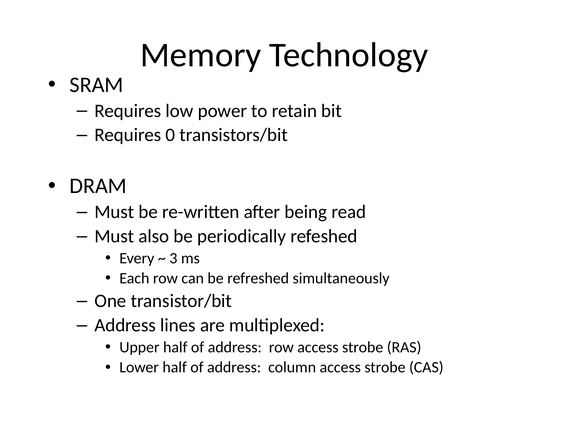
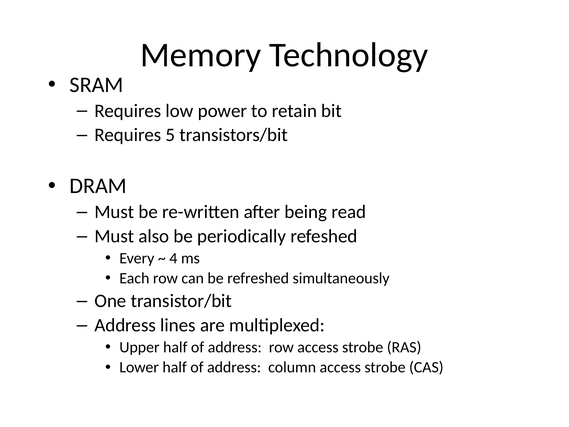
0: 0 -> 5
3: 3 -> 4
